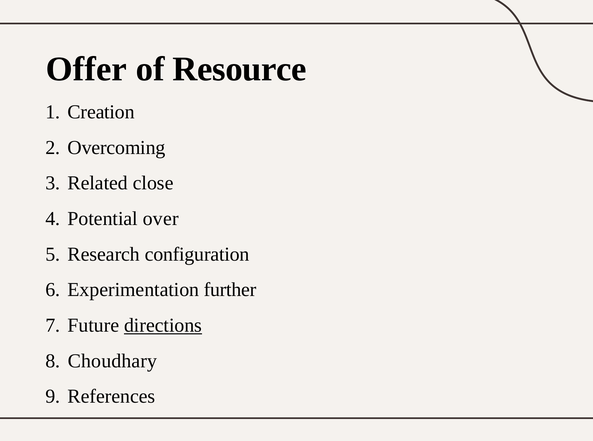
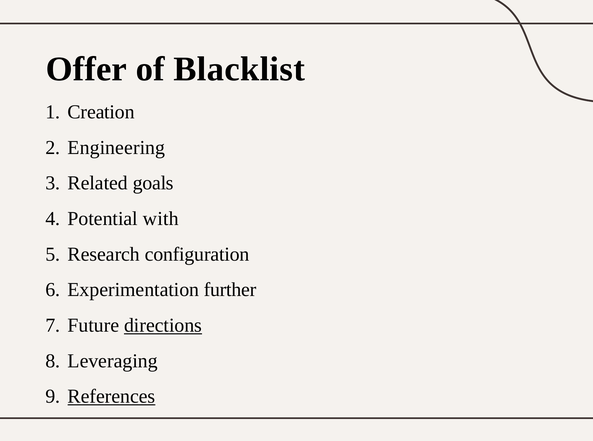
Resource: Resource -> Blacklist
Overcoming: Overcoming -> Engineering
close: close -> goals
over: over -> with
Choudhary: Choudhary -> Leveraging
References underline: none -> present
